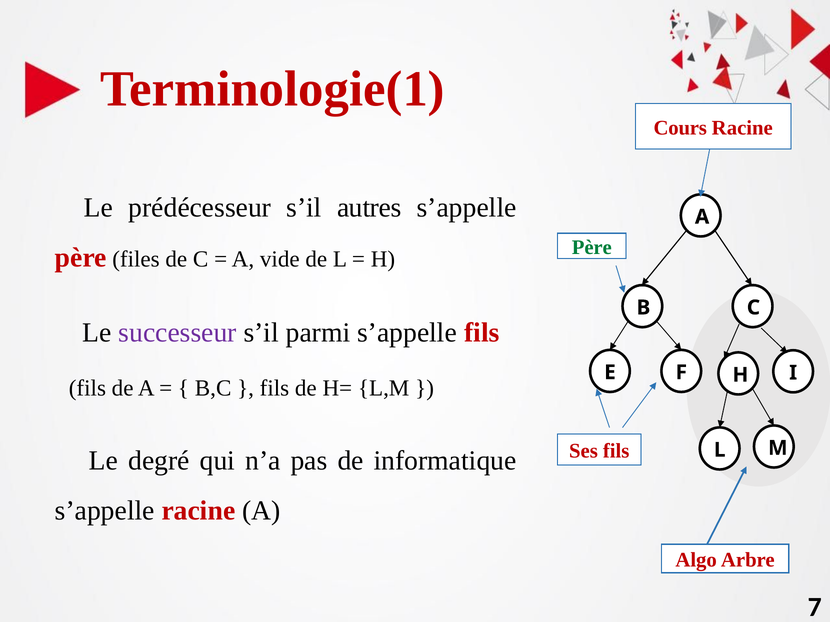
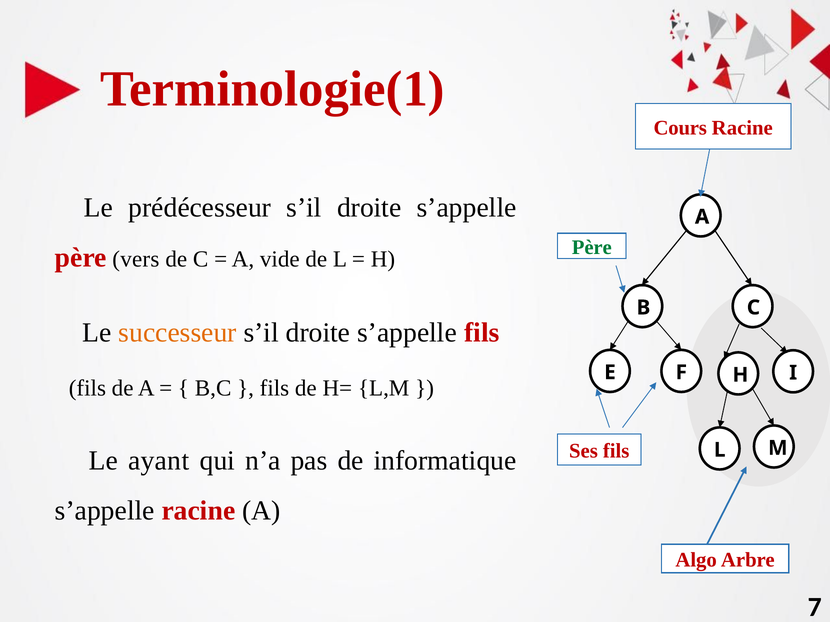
prédécesseur s’il autres: autres -> droite
files: files -> vers
successeur colour: purple -> orange
parmi at (318, 333): parmi -> droite
degré: degré -> ayant
